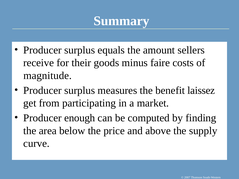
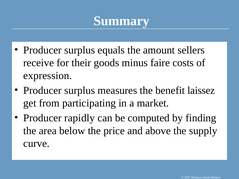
magnitude: magnitude -> expression
enough: enough -> rapidly
